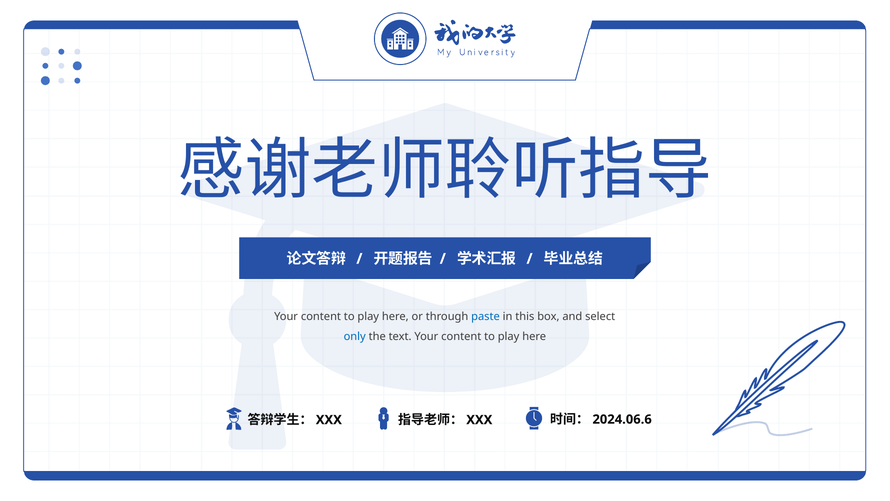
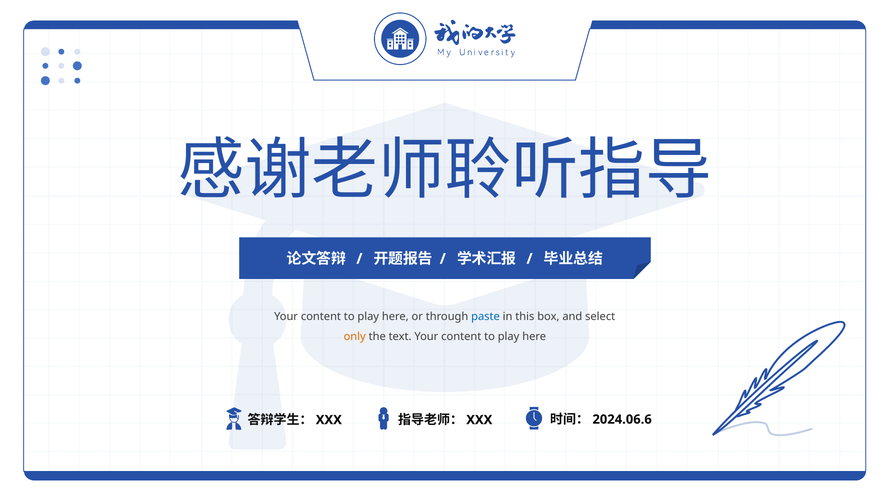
only colour: blue -> orange
